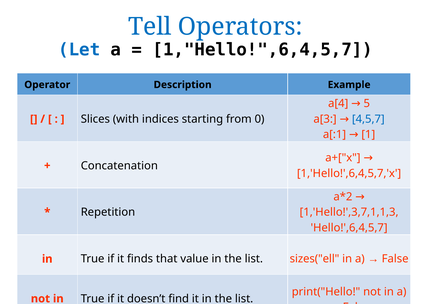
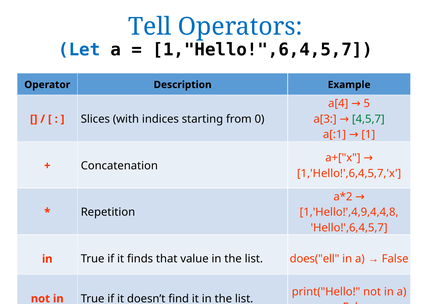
4,5,7 colour: blue -> green
1,'Hello!',3,7,1,1,3: 1,'Hello!',3,7,1,1,3 -> 1,'Hello!',4,9,4,4,8
sizes("ell: sizes("ell -> does("ell
